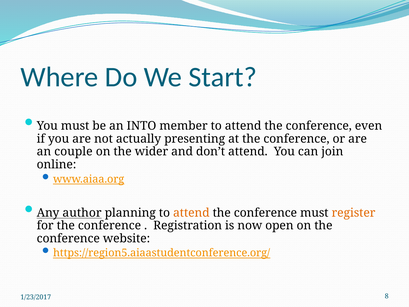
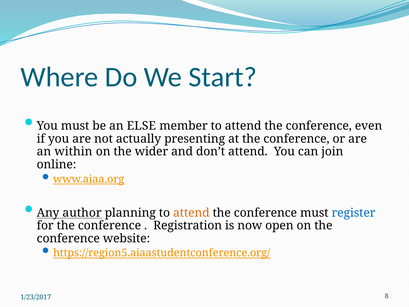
INTO: INTO -> ELSE
couple: couple -> within
register colour: orange -> blue
